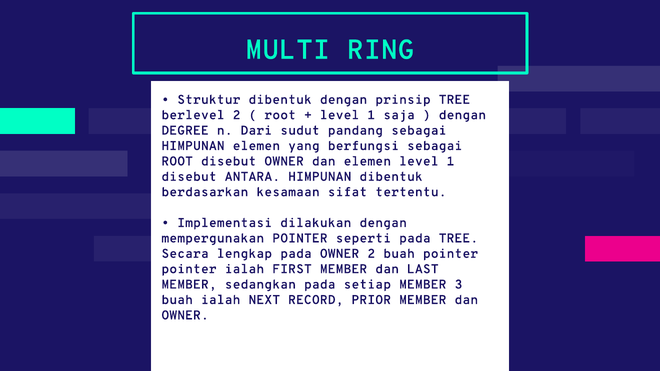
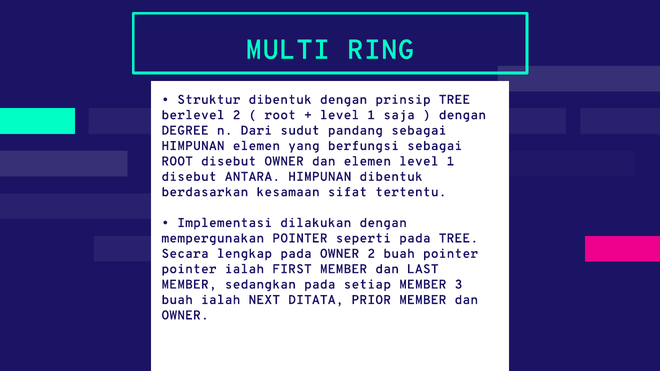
RECORD: RECORD -> DITATA
